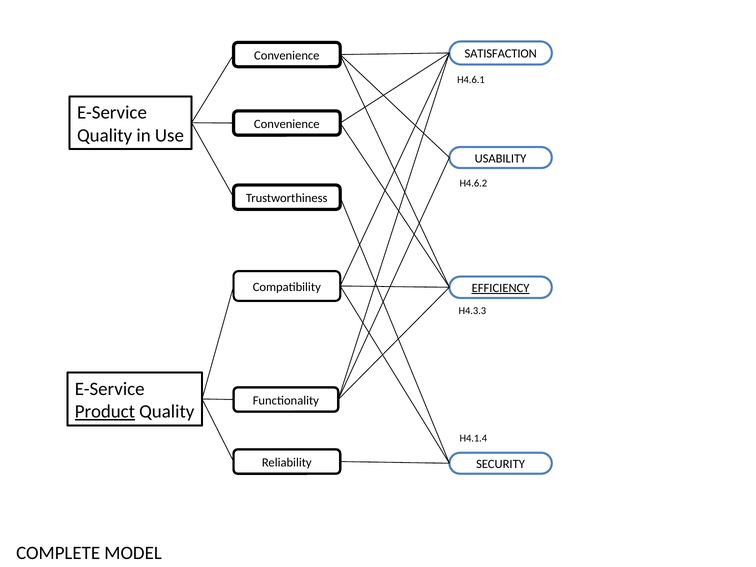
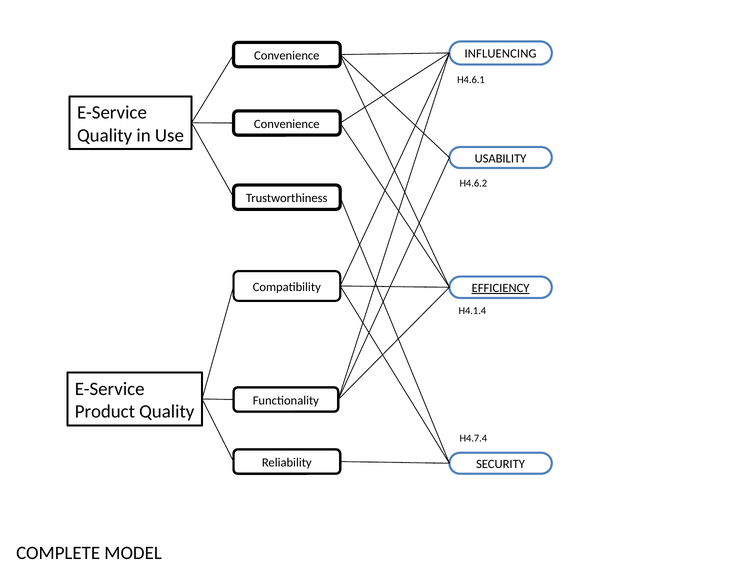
SATISFACTION: SATISFACTION -> INFLUENCING
H4.3.3: H4.3.3 -> H4.1.4
Product underline: present -> none
H4.1.4: H4.1.4 -> H4.7.4
